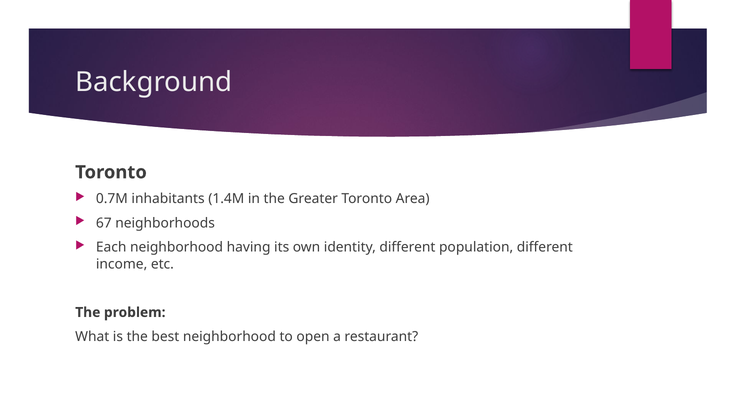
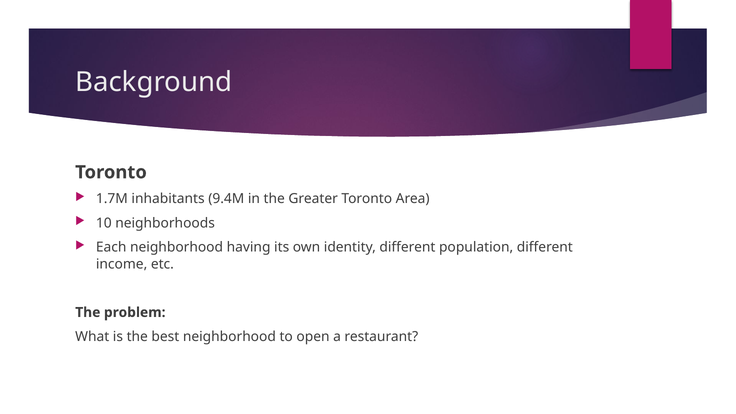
0.7M: 0.7M -> 1.7M
1.4M: 1.4M -> 9.4M
67: 67 -> 10
